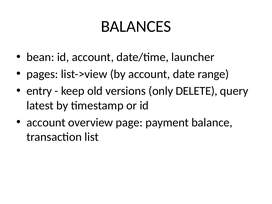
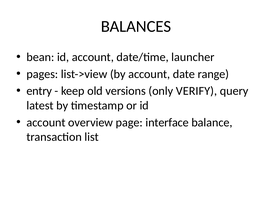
DELETE: DELETE -> VERIFY
payment: payment -> interface
